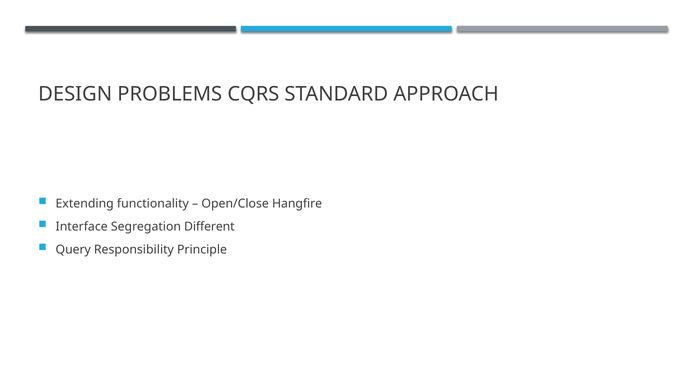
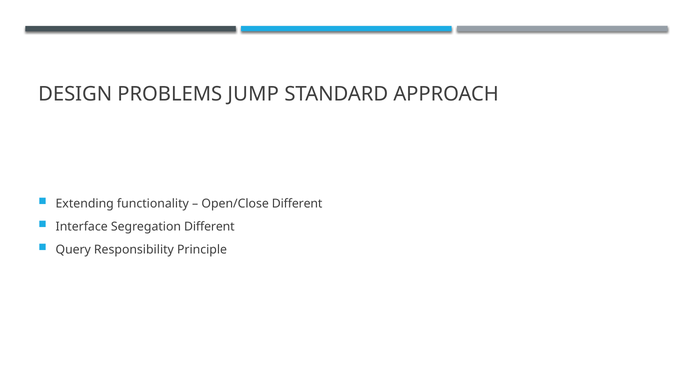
CQRS: CQRS -> JUMP
Open/Close Hangfire: Hangfire -> Different
